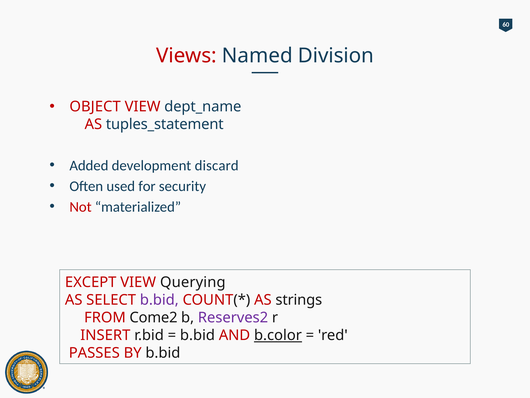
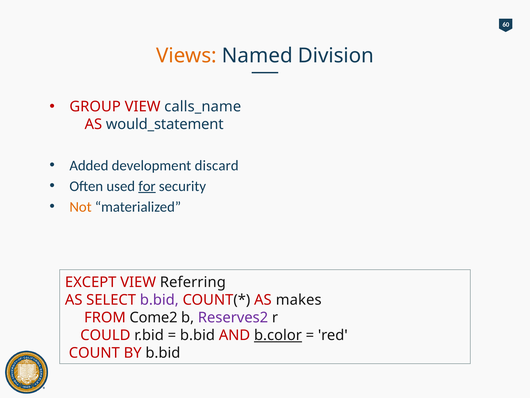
Views colour: red -> orange
OBJECT: OBJECT -> GROUP
dept_name: dept_name -> calls_name
tuples_statement: tuples_statement -> would_statement
for underline: none -> present
Not colour: red -> orange
Querying: Querying -> Referring
strings: strings -> makes
INSERT: INSERT -> COULD
PASSES: PASSES -> COUNT
